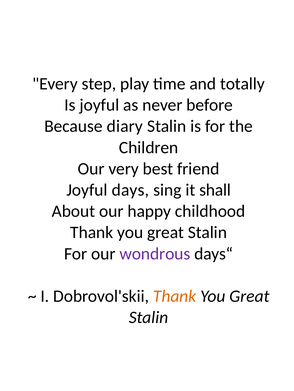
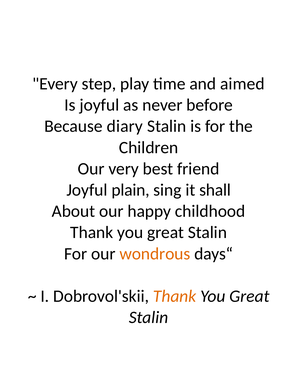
totally: totally -> aimed
days: days -> plain
wondrous colour: purple -> orange
